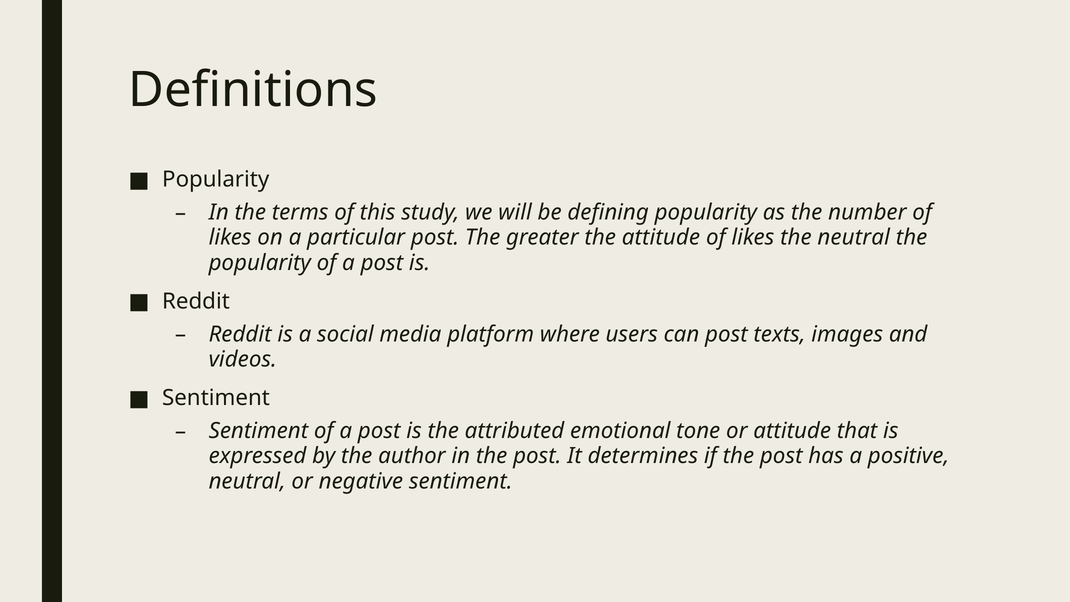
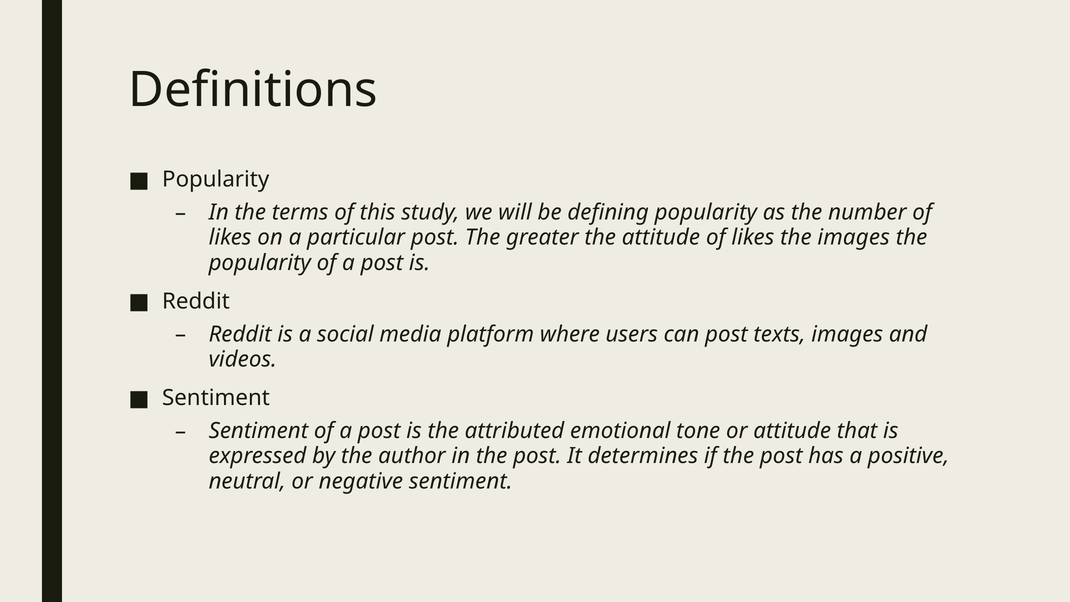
the neutral: neutral -> images
